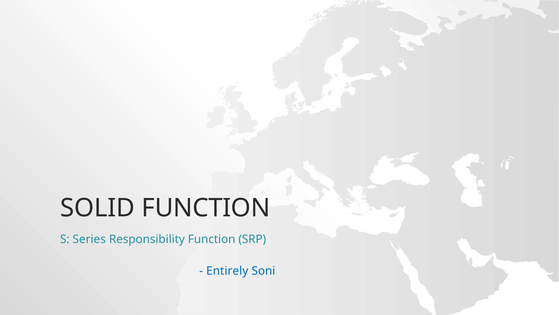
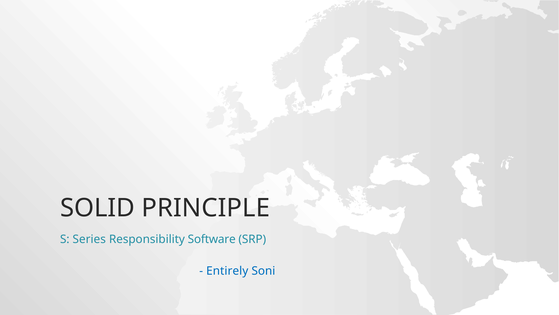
SOLID FUNCTION: FUNCTION -> PRINCIPLE
Responsibility Function: Function -> Software
